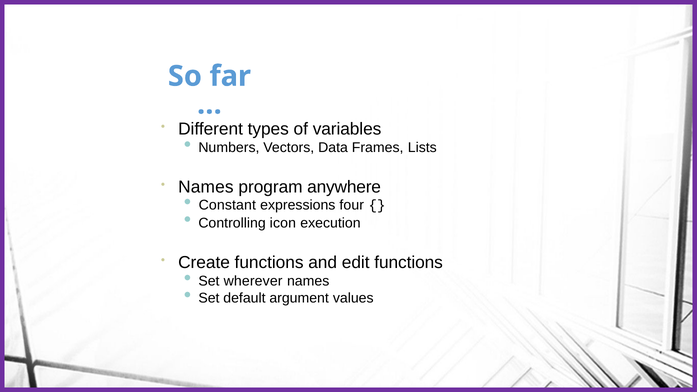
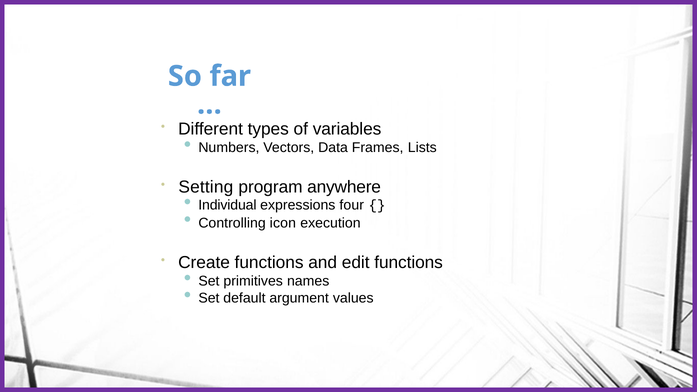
Names at (206, 187): Names -> Setting
Constant: Constant -> Individual
wherever: wherever -> primitives
